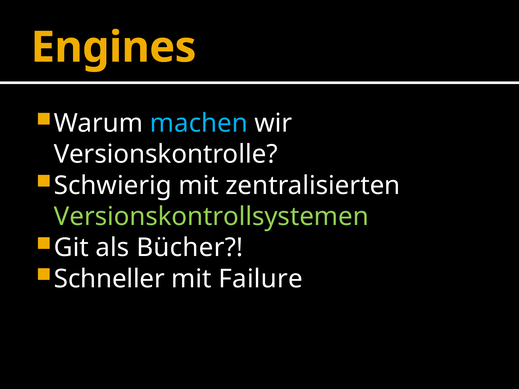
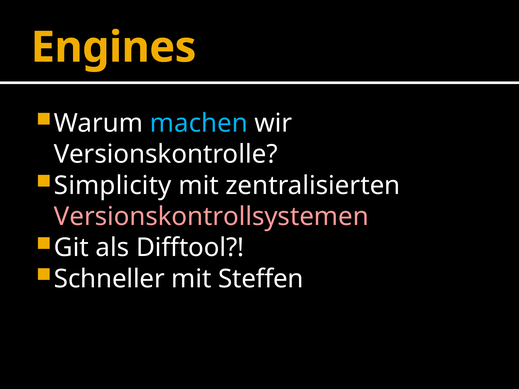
Schwierig: Schwierig -> Simplicity
Versionskontrollsystemen colour: light green -> pink
Bücher: Bücher -> Difftool
Failure: Failure -> Steffen
